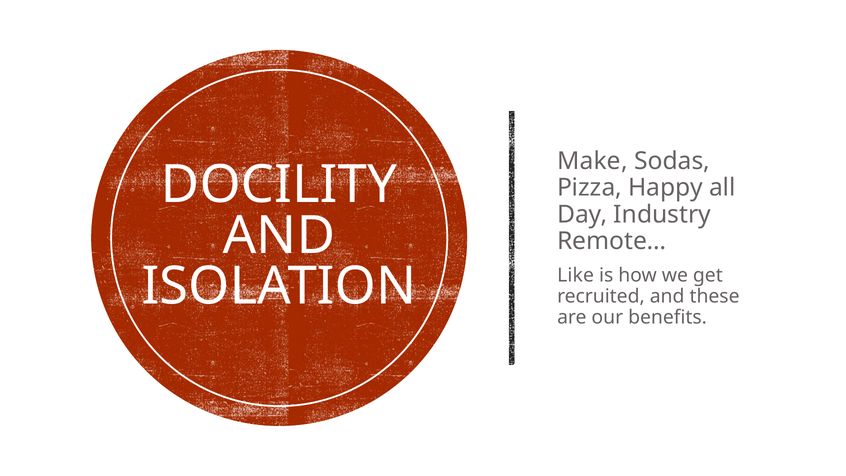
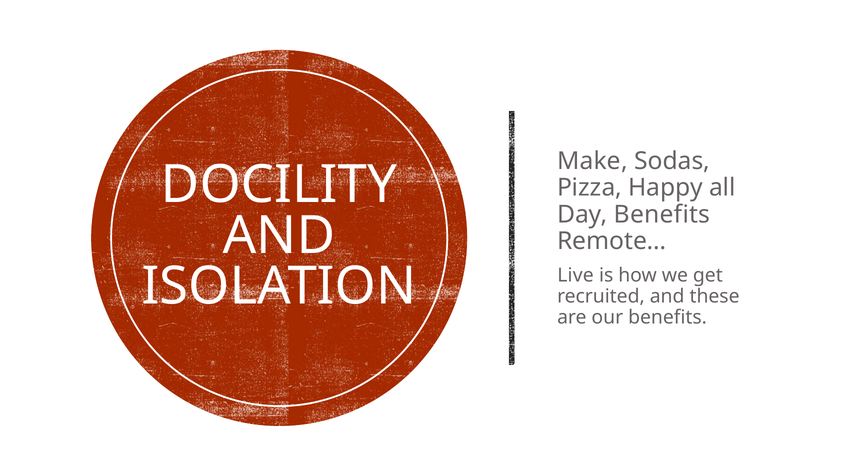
Day Industry: Industry -> Benefits
Like: Like -> Live
